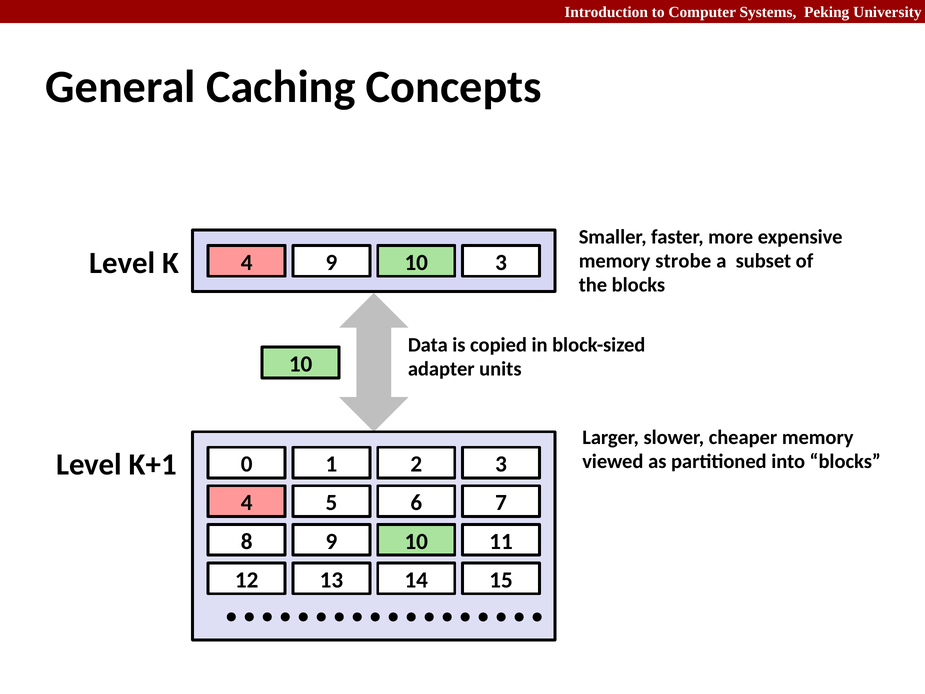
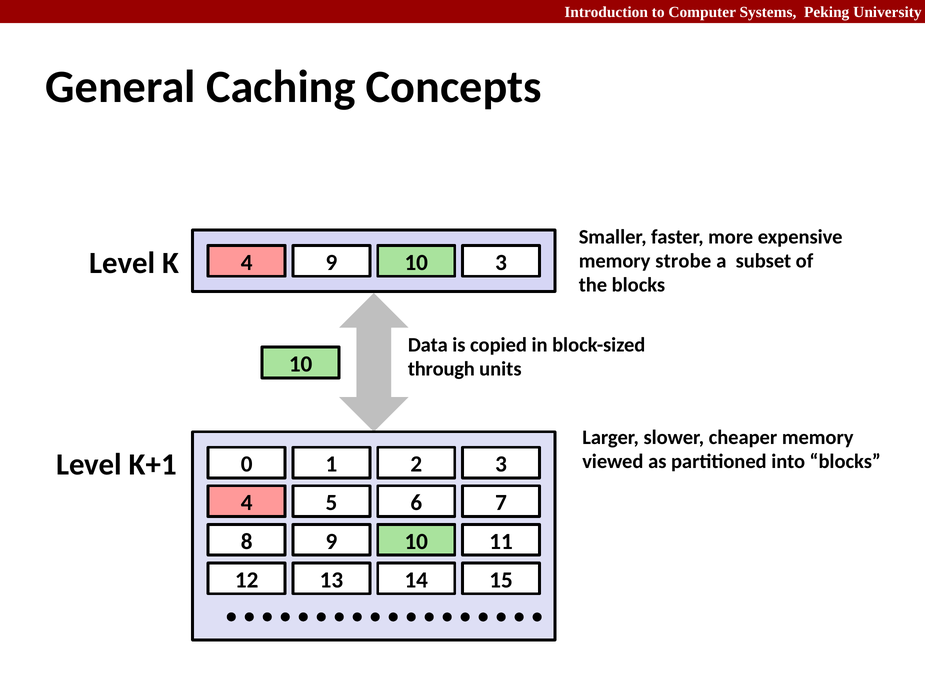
adapter: adapter -> through
